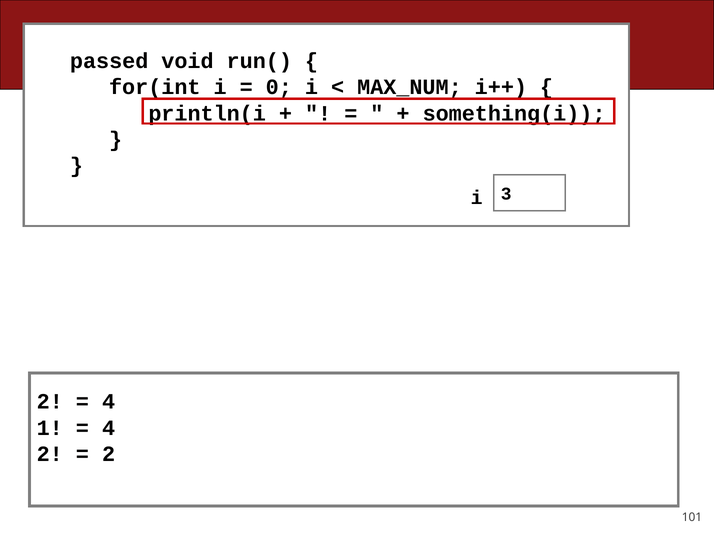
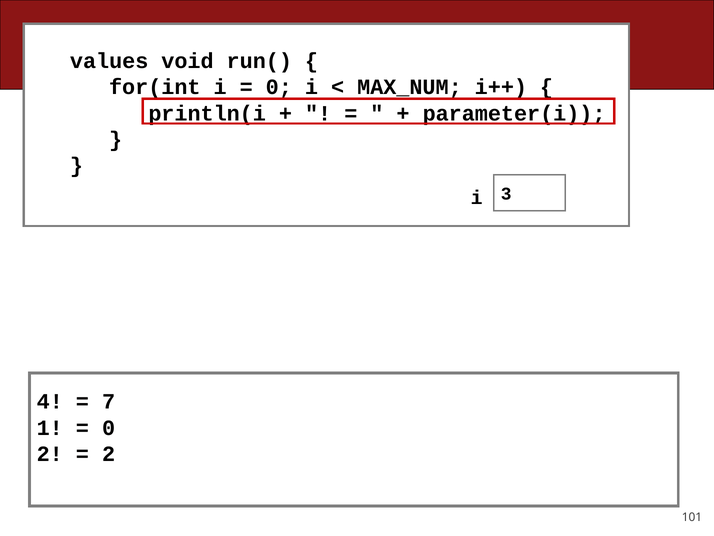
passed: passed -> values
something(i: something(i -> parameter(i
2 at (50, 401): 2 -> 4
4 at (109, 401): 4 -> 7
4 at (109, 428): 4 -> 0
